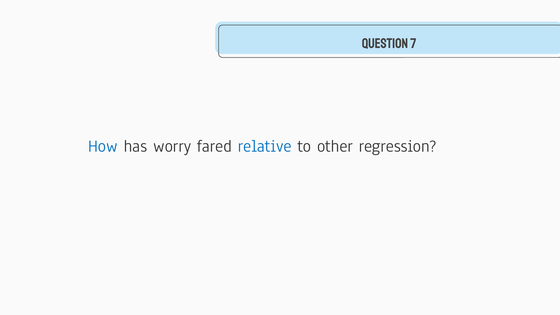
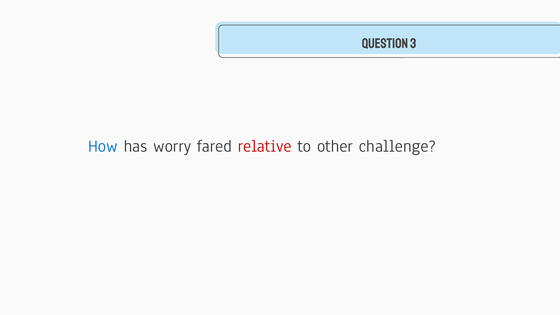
7: 7 -> 3
relative colour: blue -> red
regression: regression -> challenge
